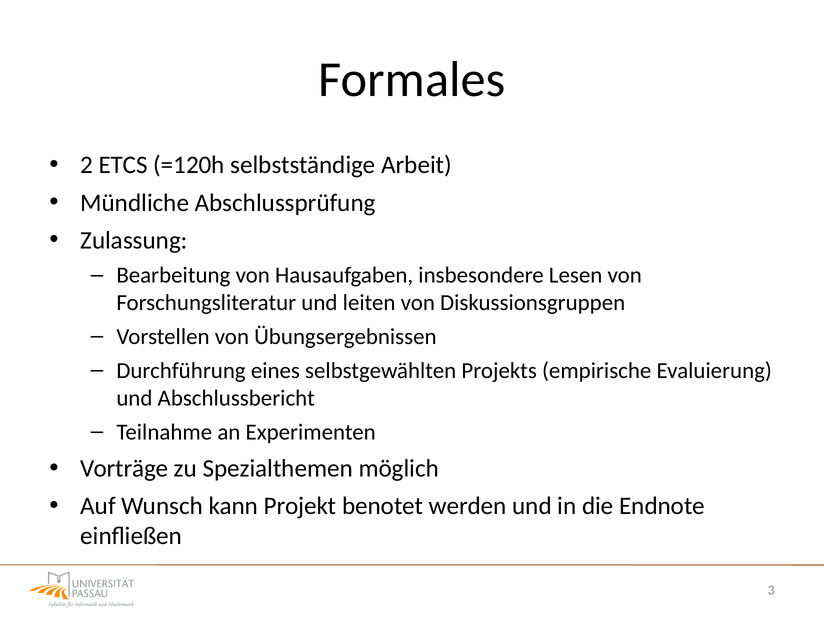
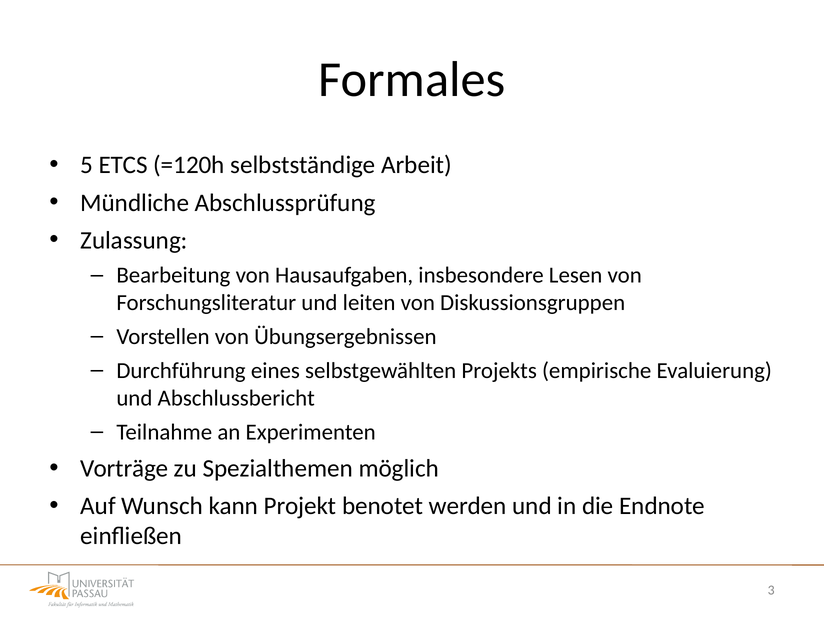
2: 2 -> 5
